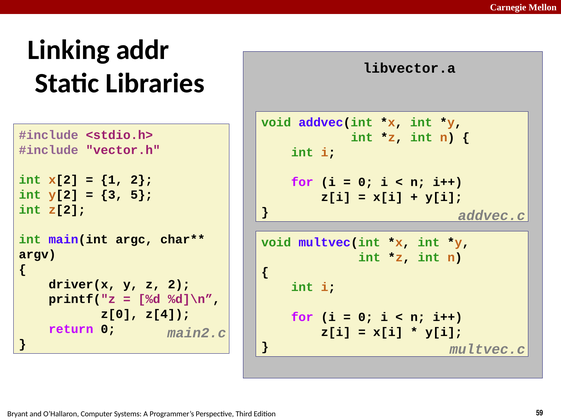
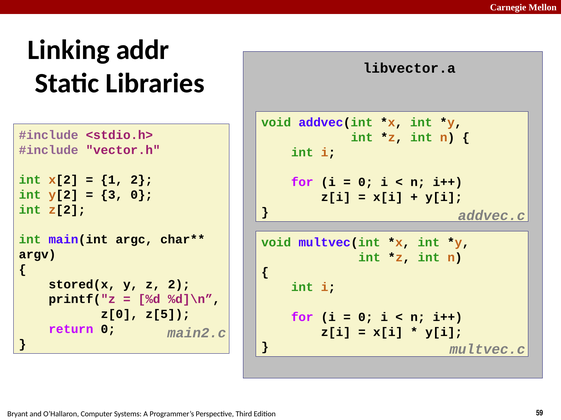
3 5: 5 -> 0
driver(x: driver(x -> stored(x
z[4: z[4 -> z[5
